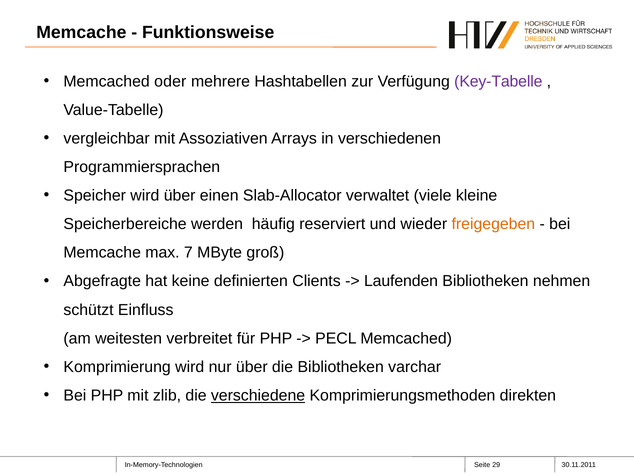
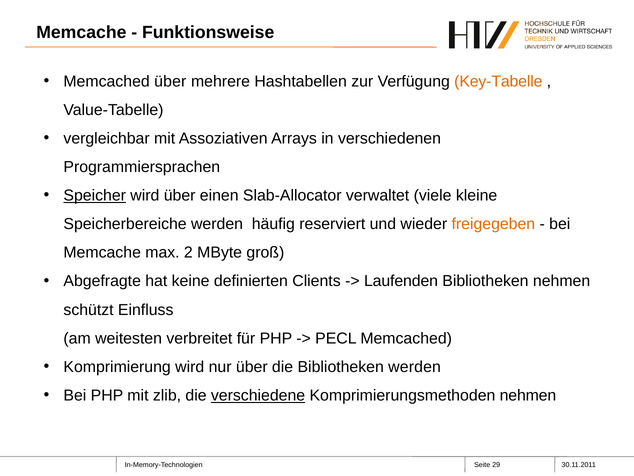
Memcached oder: oder -> über
Key-Tabelle colour: purple -> orange
Speicher underline: none -> present
7: 7 -> 2
Bibliotheken varchar: varchar -> werden
Komprimierungsmethoden direkten: direkten -> nehmen
